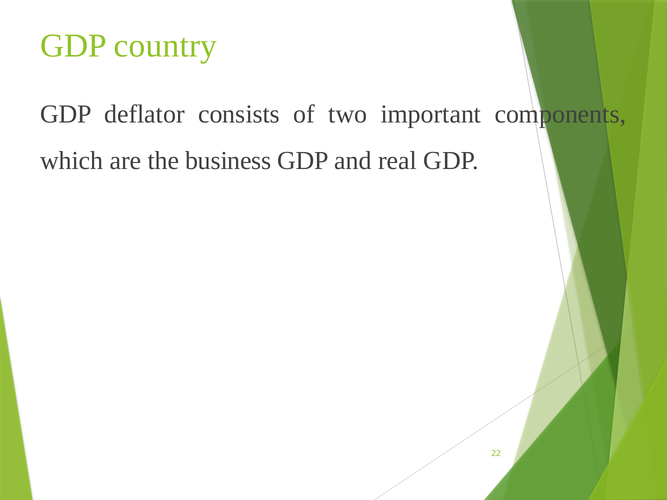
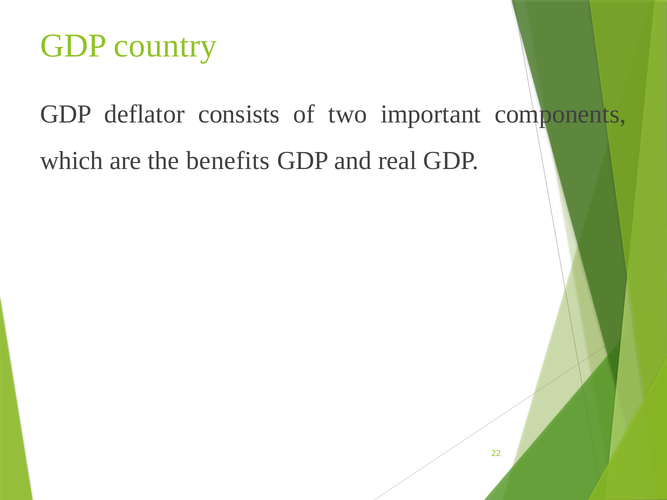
business: business -> benefits
